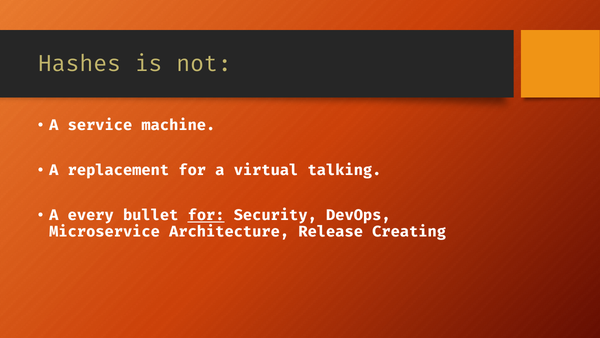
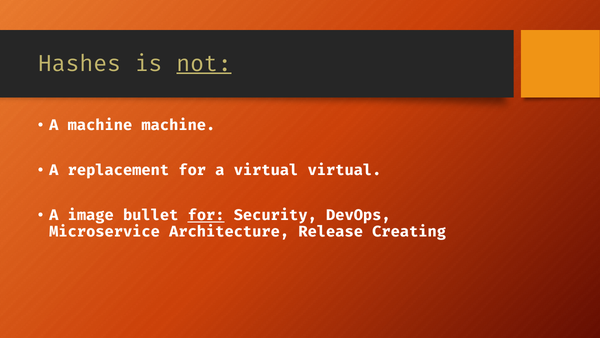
not underline: none -> present
A service: service -> machine
virtual talking: talking -> virtual
every: every -> image
